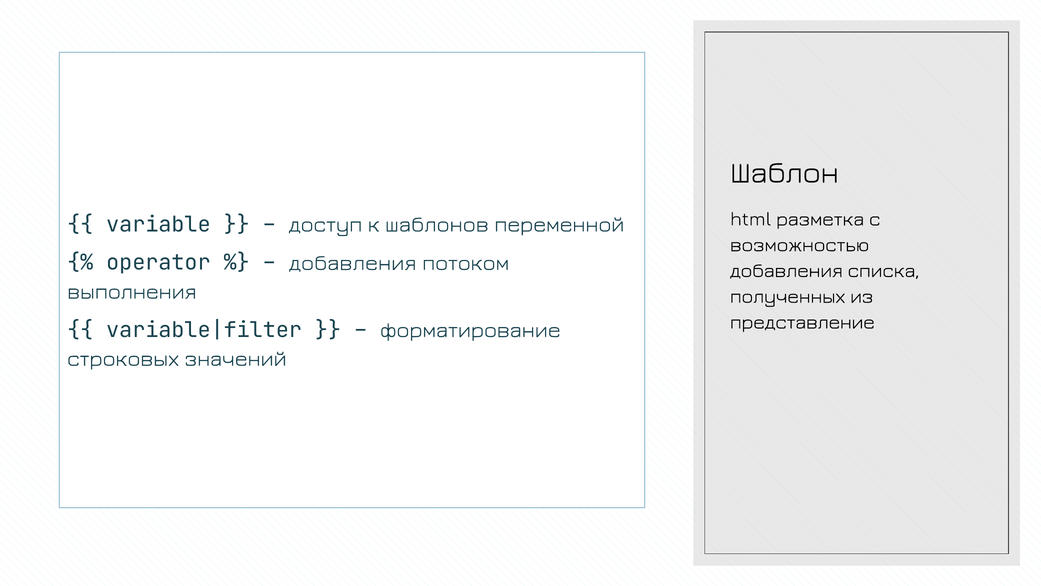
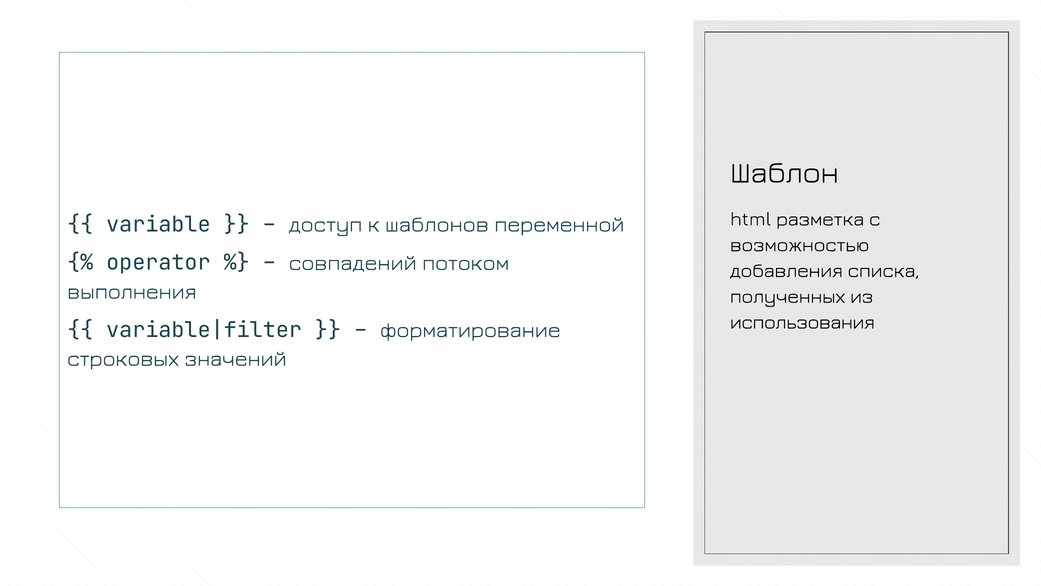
добавления at (353, 263): добавления -> совпадений
представление: представление -> использования
